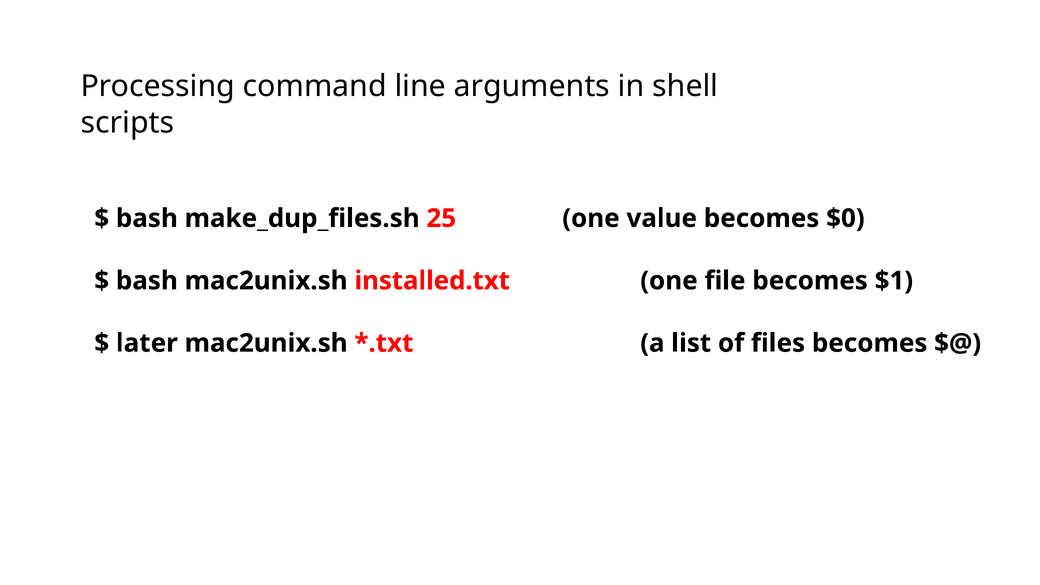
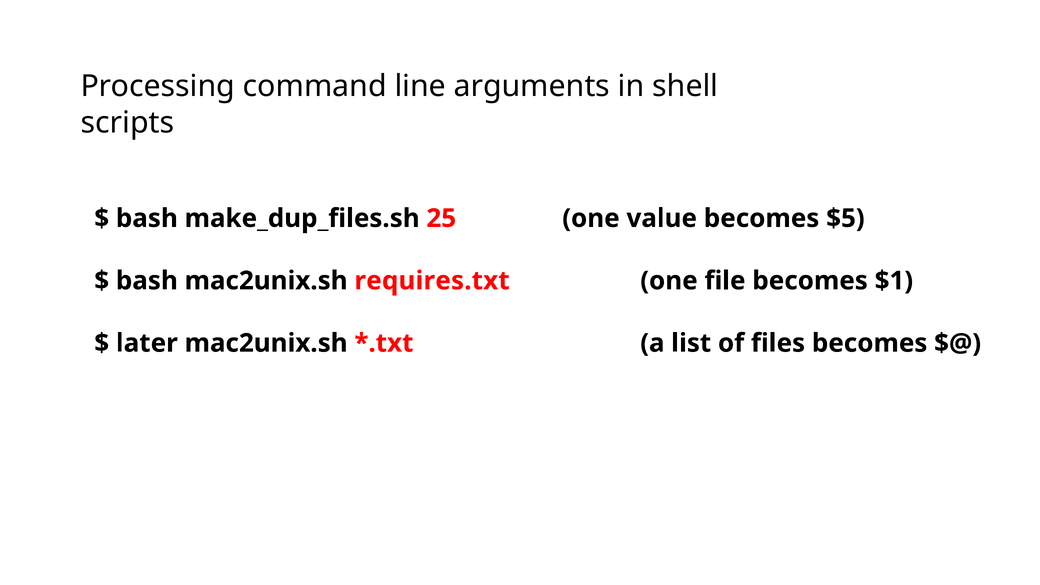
$0: $0 -> $5
installed.txt: installed.txt -> requires.txt
